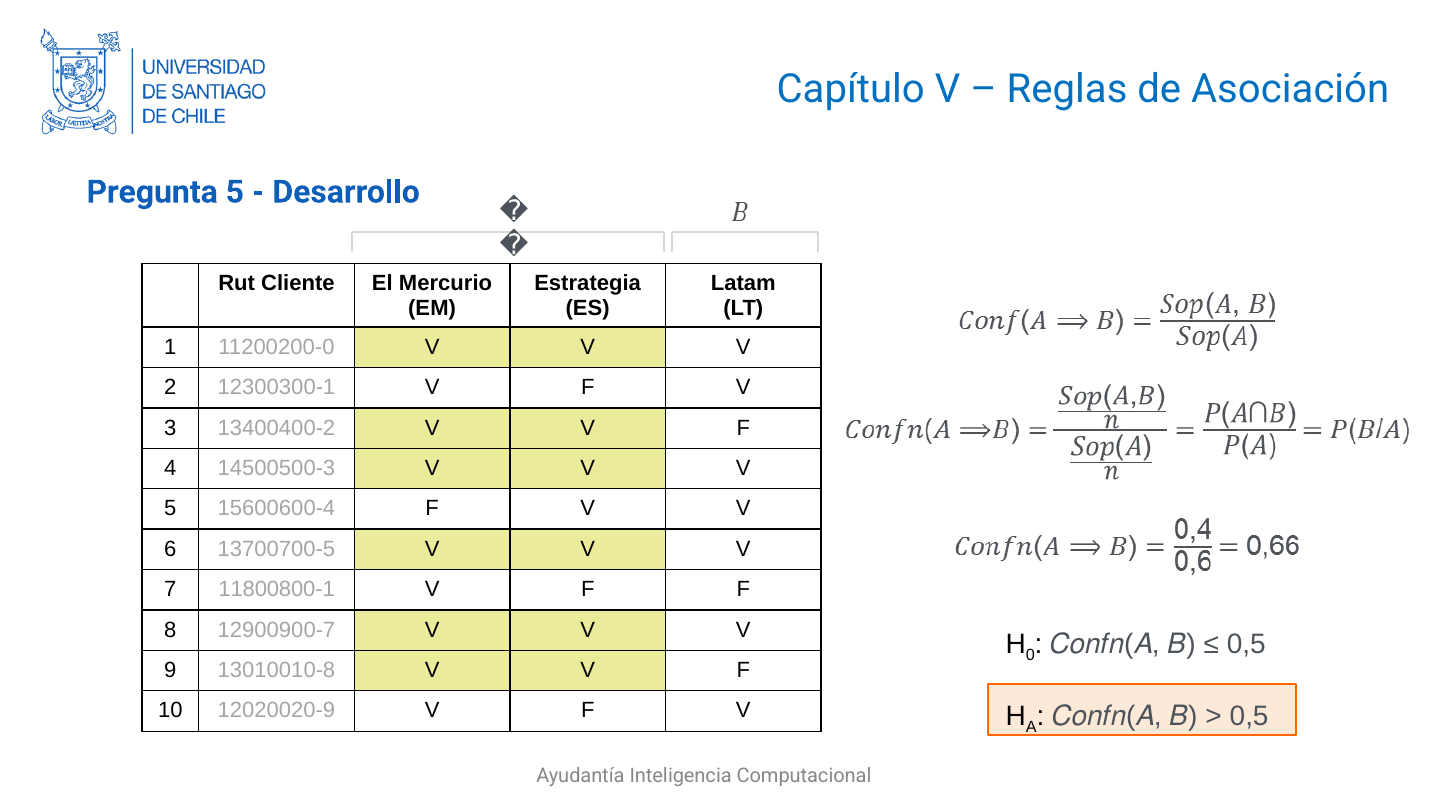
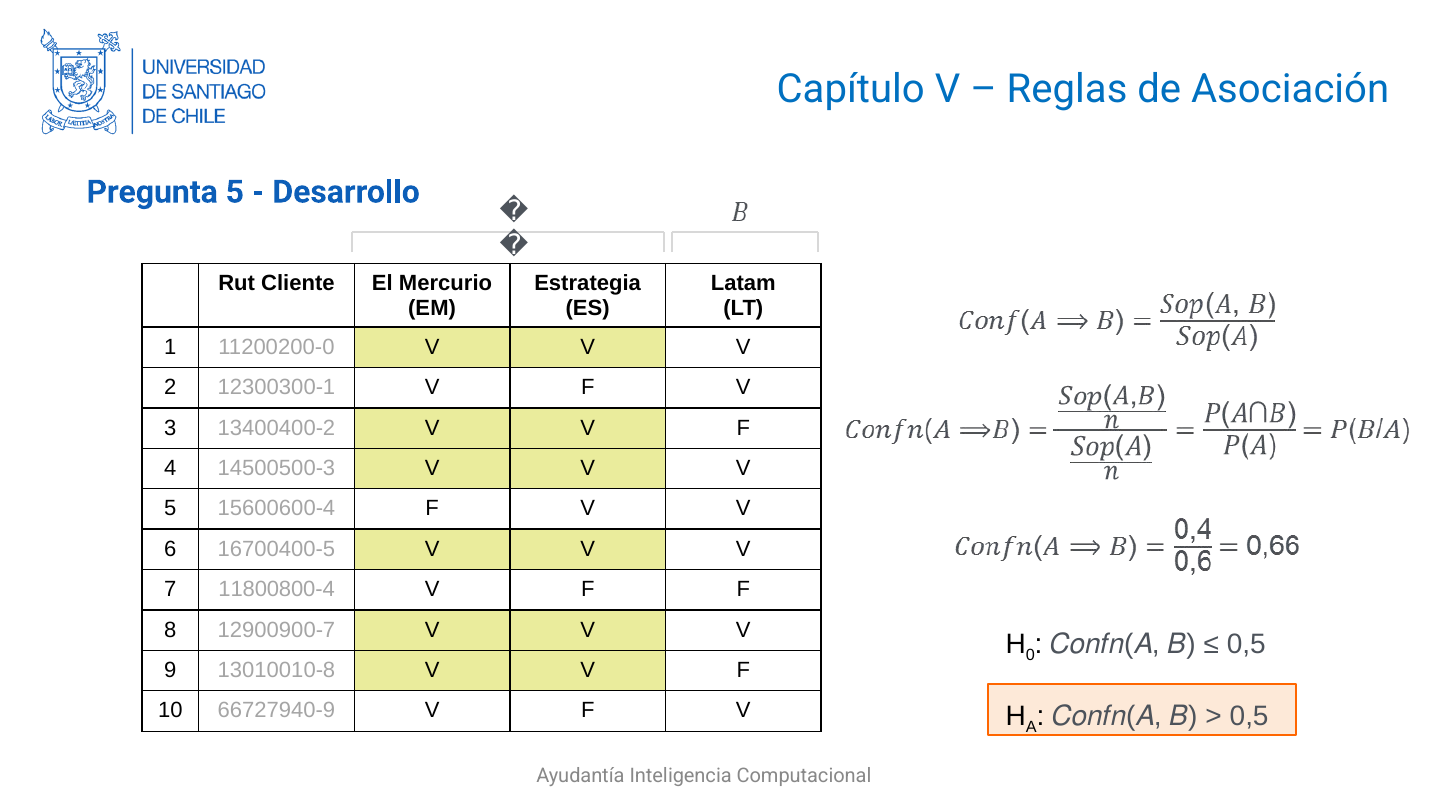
13700700-5: 13700700-5 -> 16700400-5
11800800-1: 11800800-1 -> 11800800-4
12020020-9: 12020020-9 -> 66727940-9
